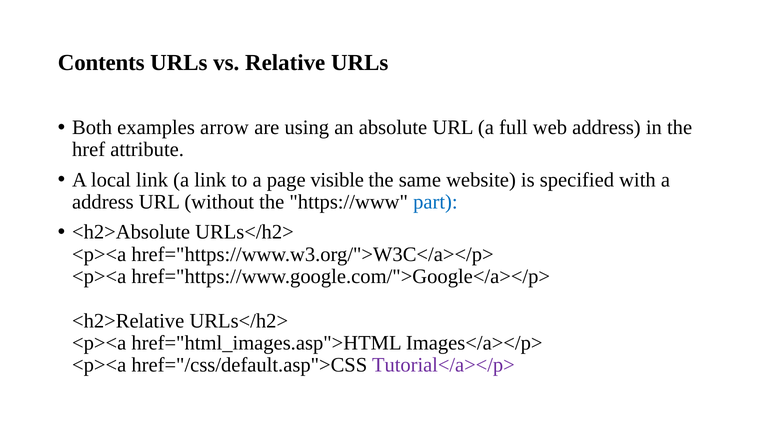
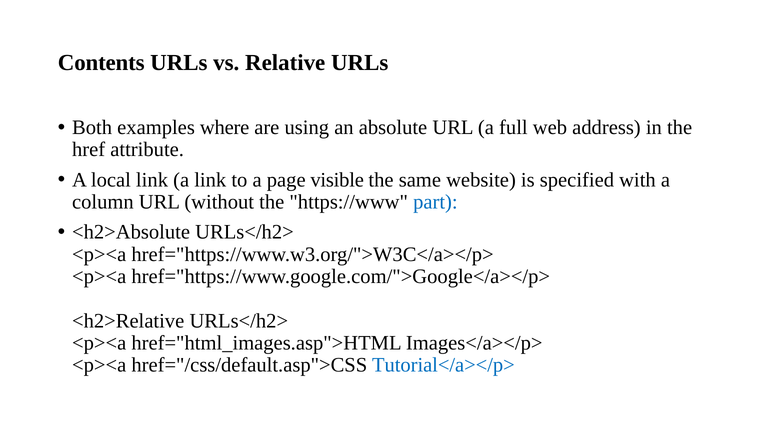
arrow: arrow -> where
address at (103, 202): address -> column
Tutorial</a></p> colour: purple -> blue
